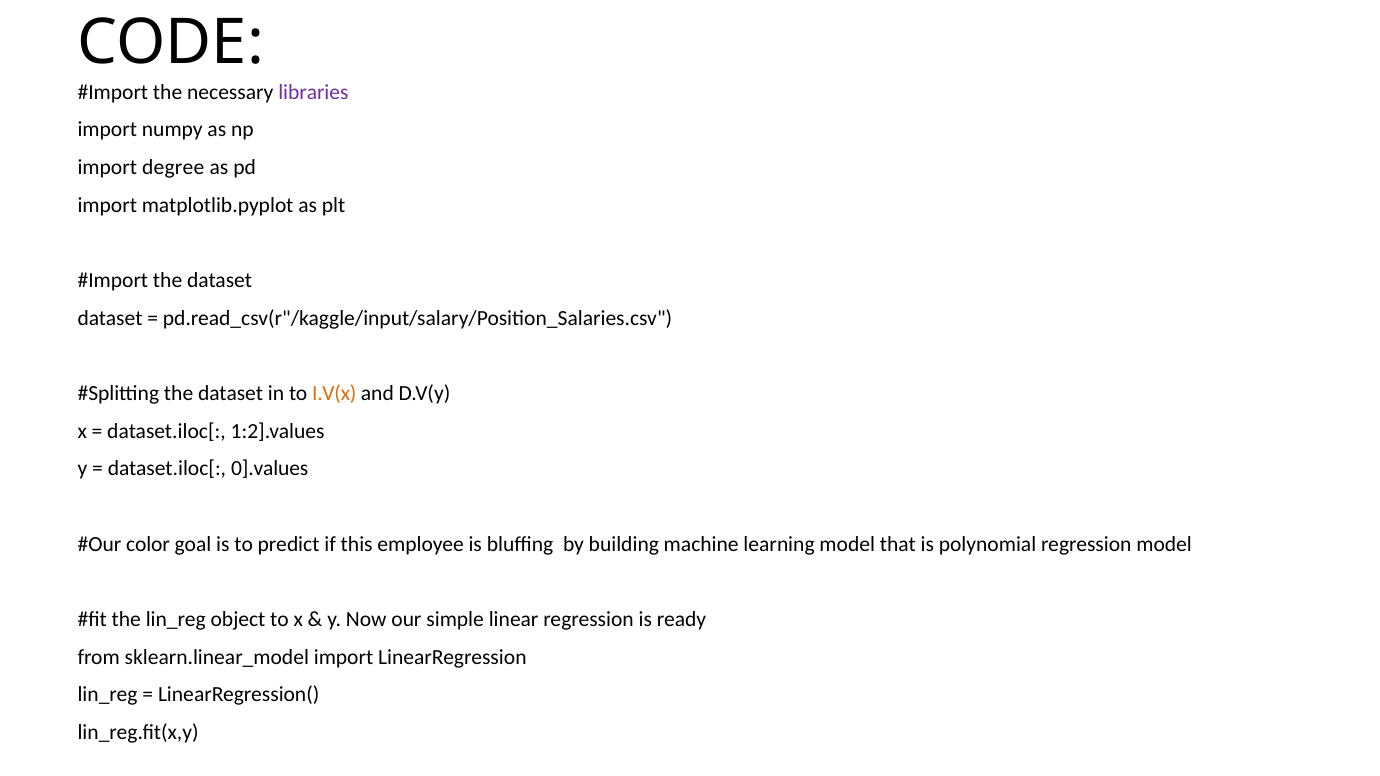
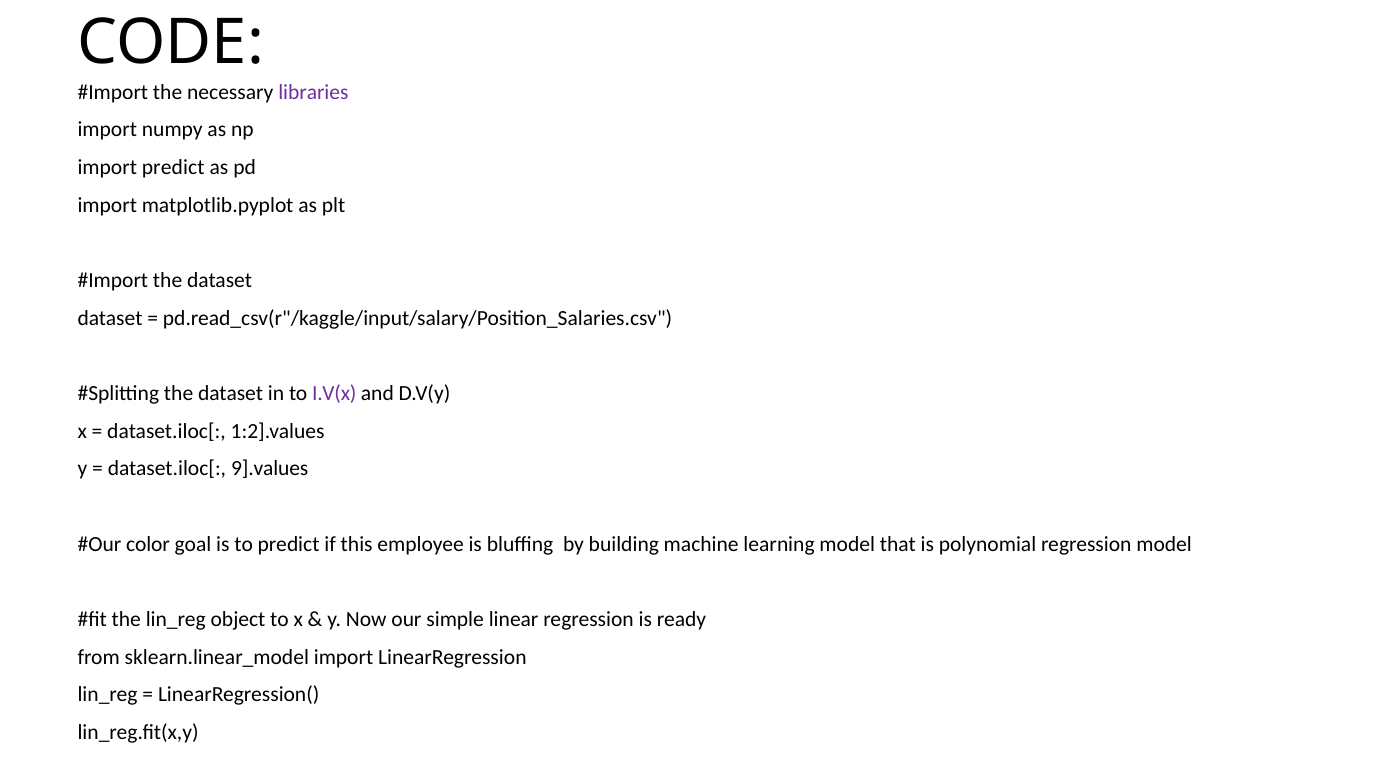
import degree: degree -> predict
I.V(x colour: orange -> purple
0].values: 0].values -> 9].values
